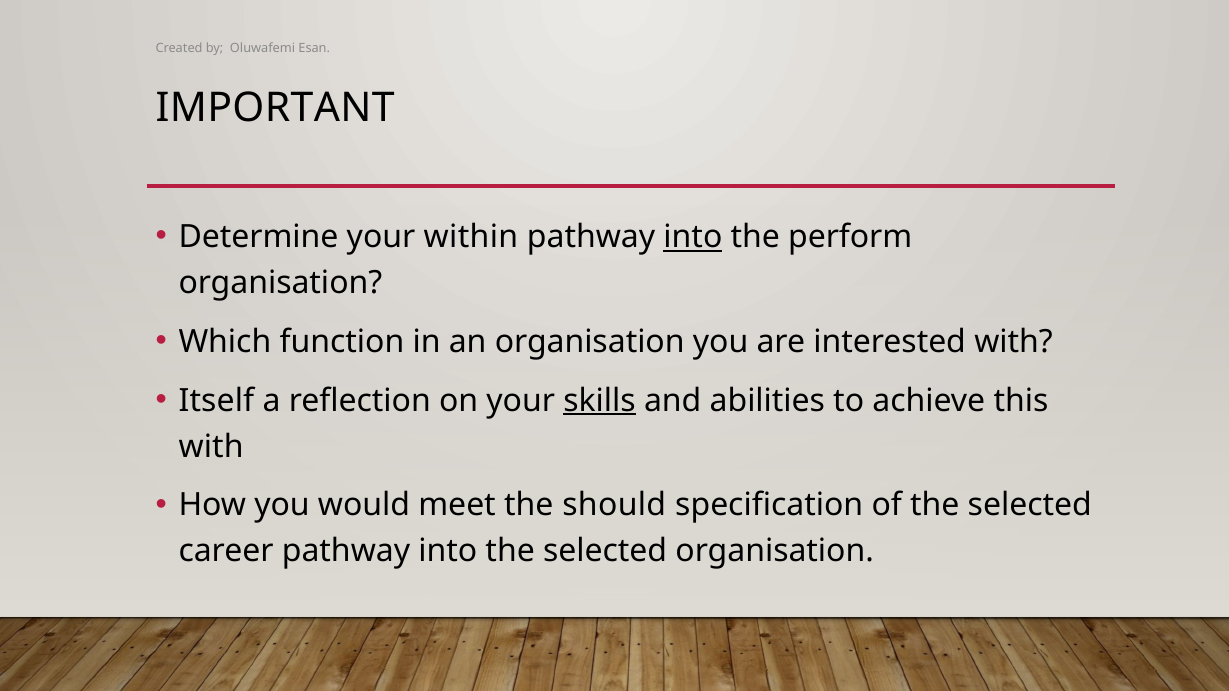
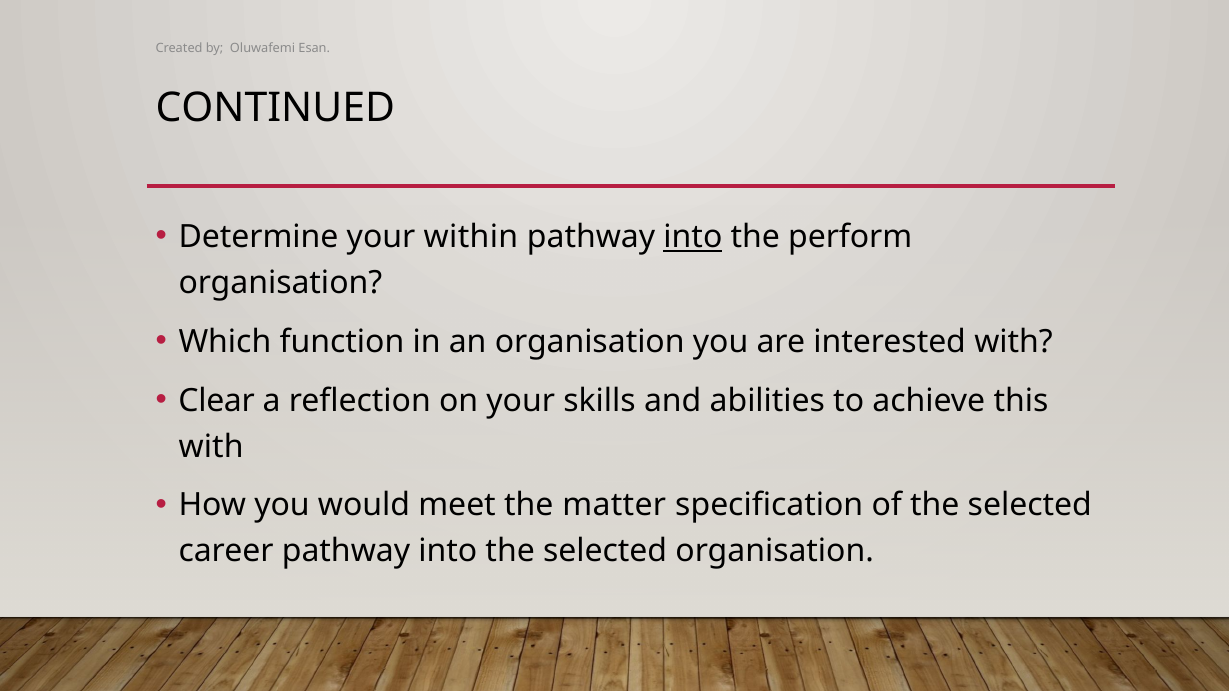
IMPORTANT: IMPORTANT -> CONTINUED
Itself: Itself -> Clear
skills underline: present -> none
should: should -> matter
